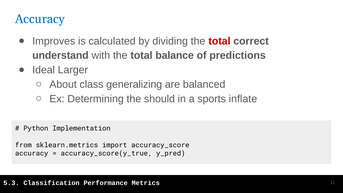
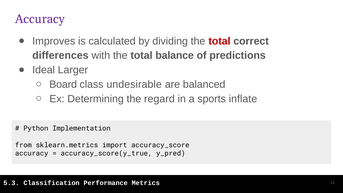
Accuracy at (40, 19) colour: blue -> purple
understand: understand -> differences
About: About -> Board
generalizing: generalizing -> undesirable
should: should -> regard
